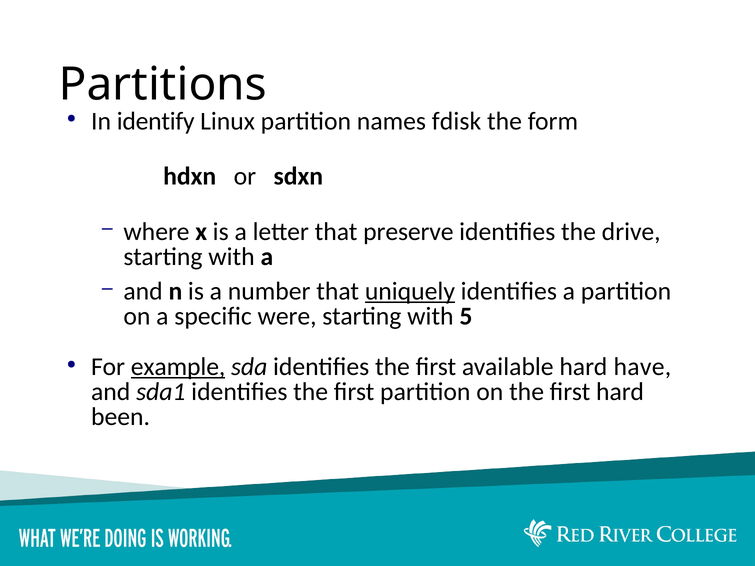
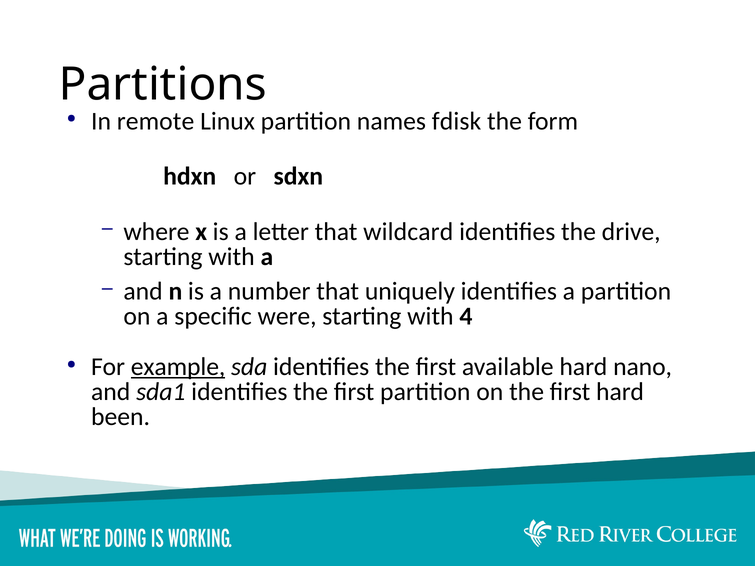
identify: identify -> remote
preserve: preserve -> wildcard
uniquely underline: present -> none
5: 5 -> 4
have: have -> nano
